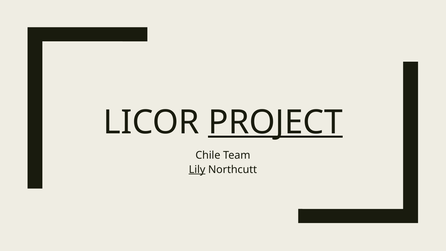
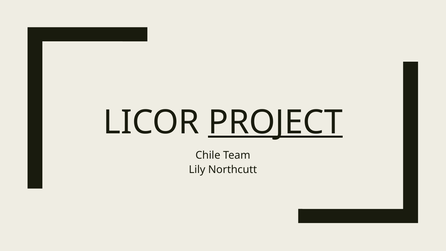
Lily underline: present -> none
